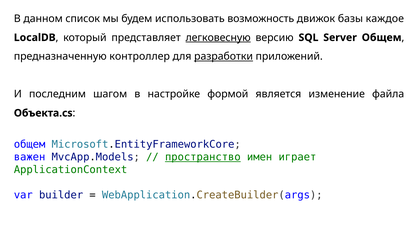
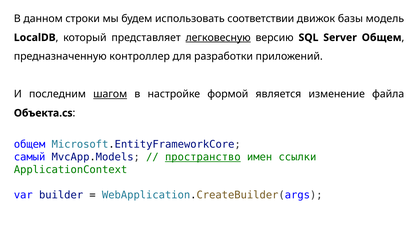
список: список -> строки
возможность: возможность -> соответствии
каждое: каждое -> модель
разработки underline: present -> none
шагом underline: none -> present
важен: важен -> самый
играет: играет -> ссылки
